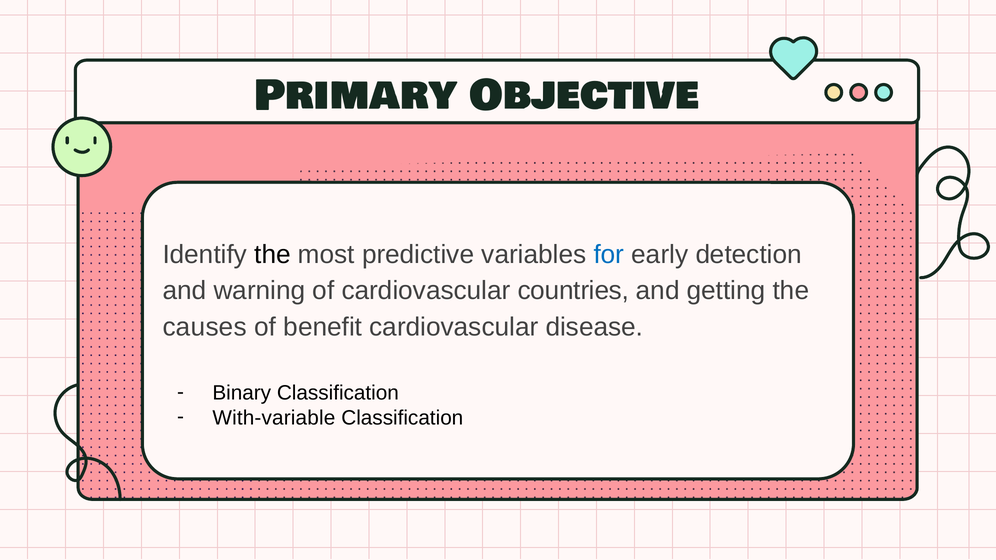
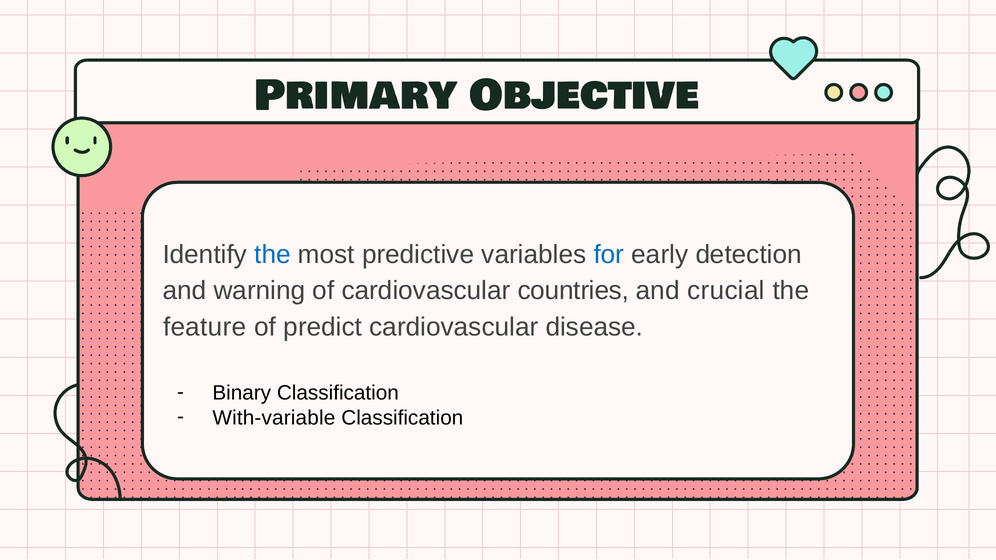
the at (273, 255) colour: black -> blue
getting: getting -> crucial
causes: causes -> feature
benefit: benefit -> predict
